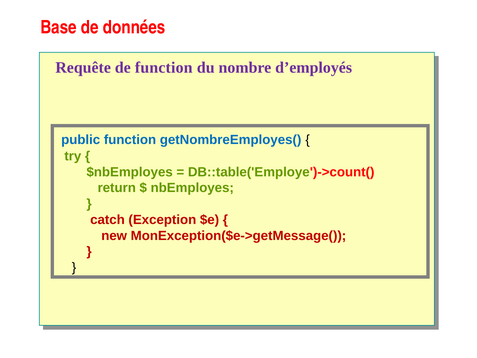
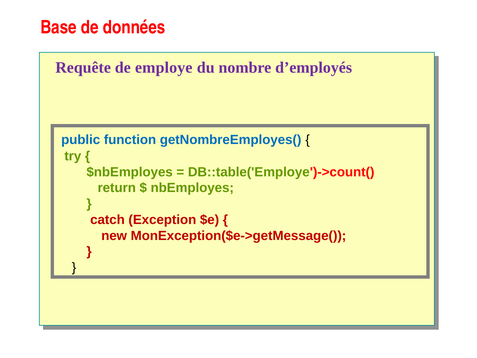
de function: function -> employe
